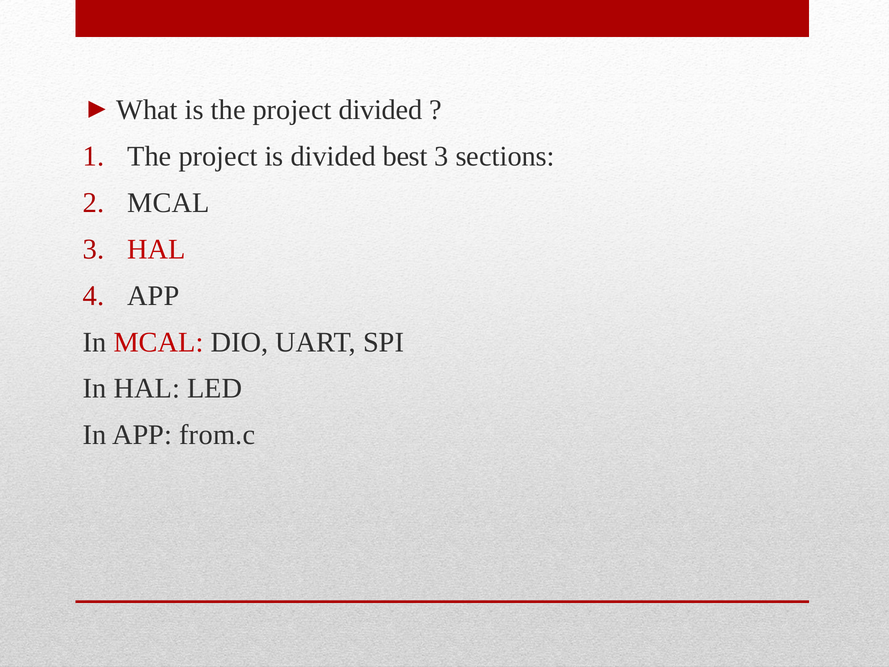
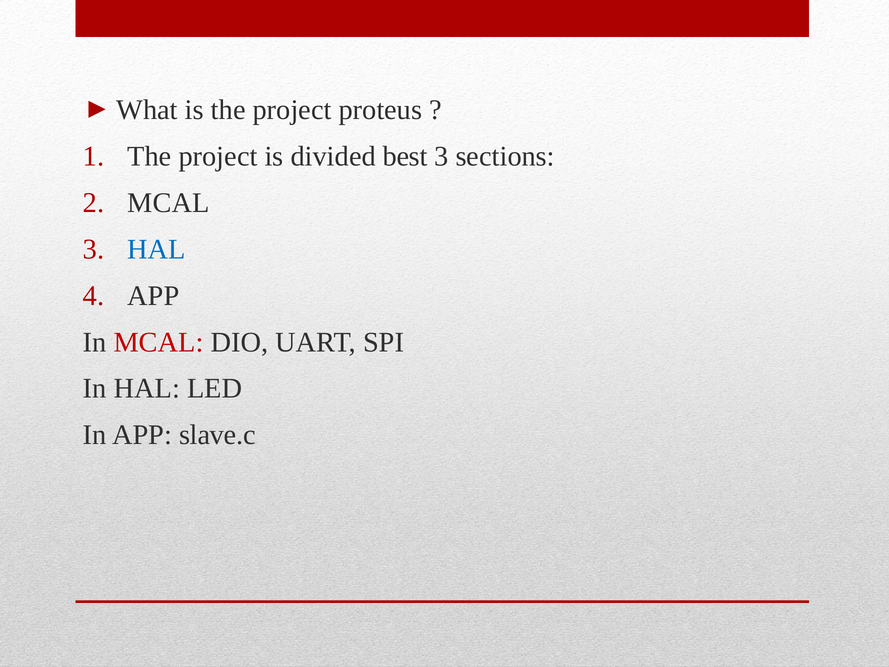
project divided: divided -> proteus
HAL at (157, 249) colour: red -> blue
from.c: from.c -> slave.c
